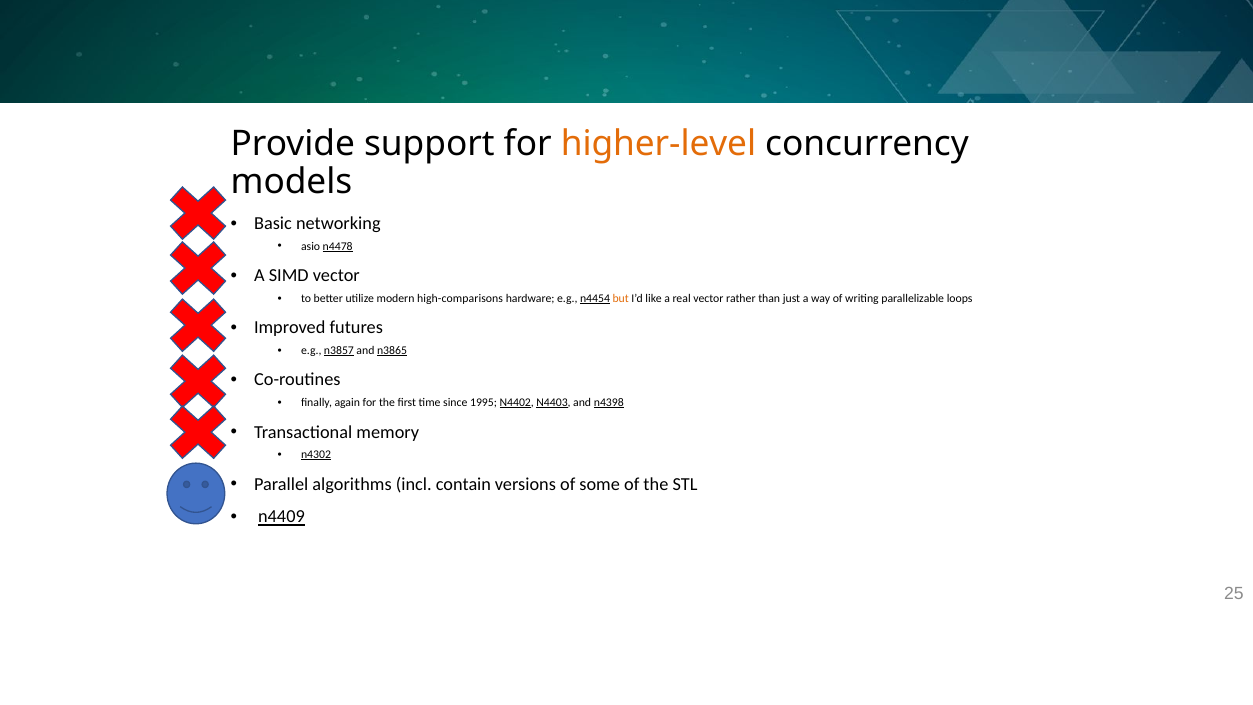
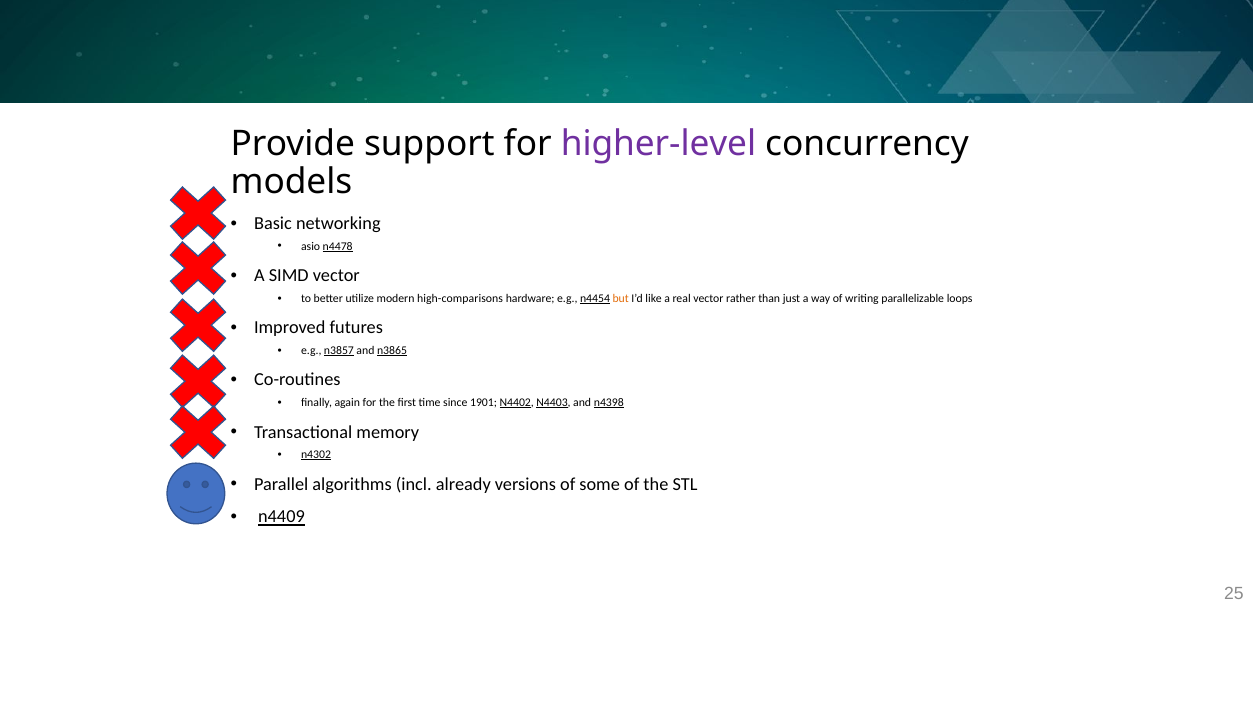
higher-level colour: orange -> purple
1995: 1995 -> 1901
contain: contain -> already
